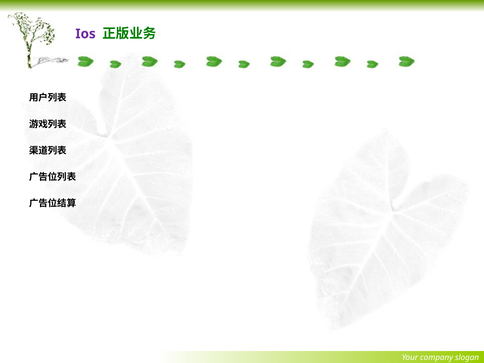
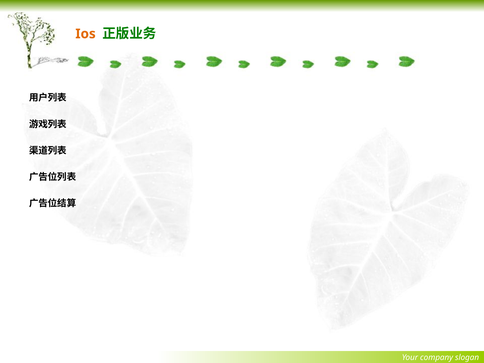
Ios colour: purple -> orange
